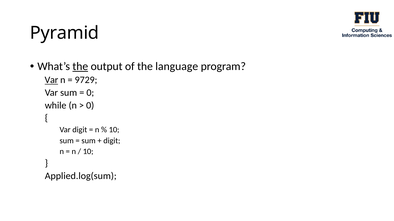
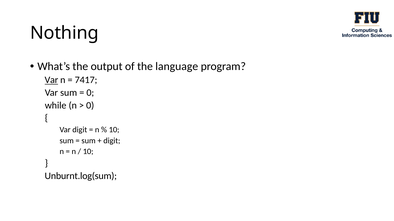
Pyramid: Pyramid -> Nothing
the at (80, 67) underline: present -> none
9729: 9729 -> 7417
Applied.log(sum: Applied.log(sum -> Unburnt.log(sum
